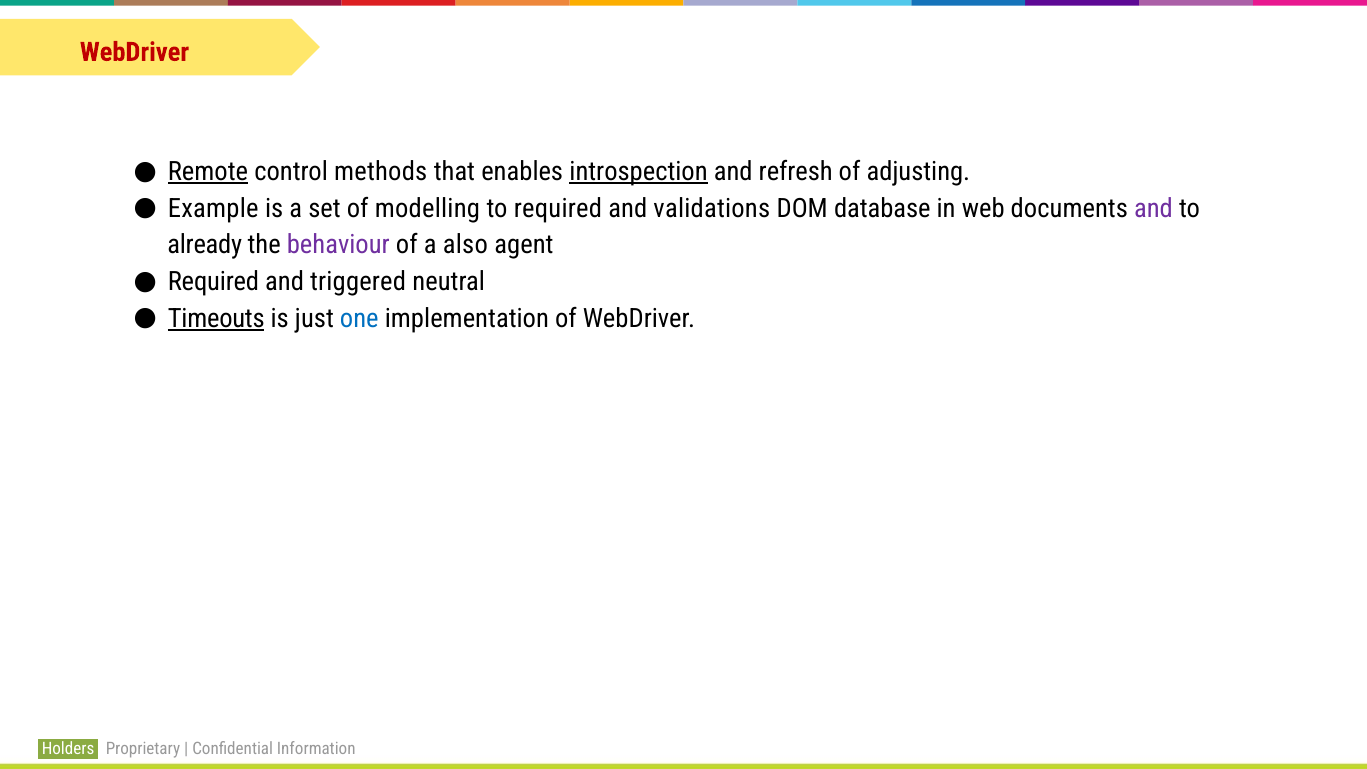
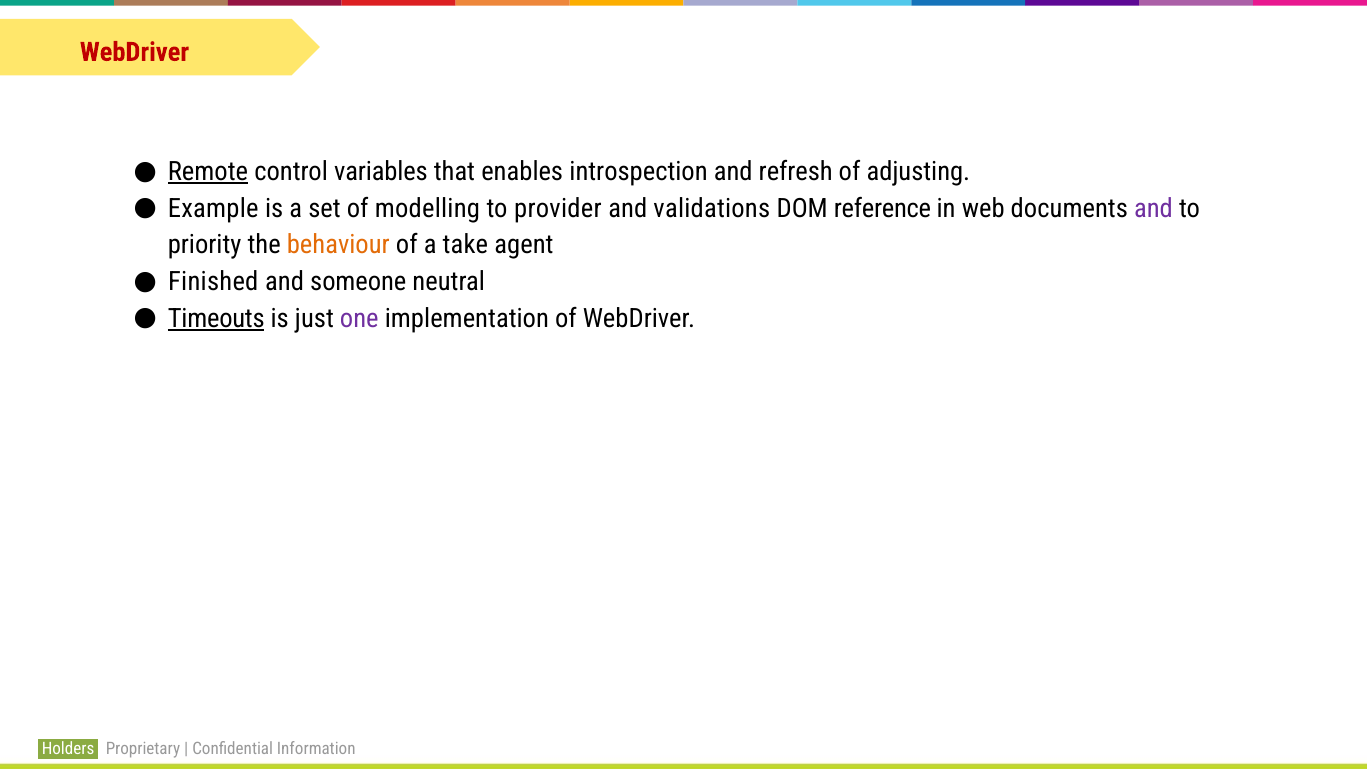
methods: methods -> variables
introspection underline: present -> none
to required: required -> provider
database: database -> reference
already: already -> priority
behaviour colour: purple -> orange
also: also -> take
Required at (213, 282): Required -> Finished
triggered: triggered -> someone
one colour: blue -> purple
